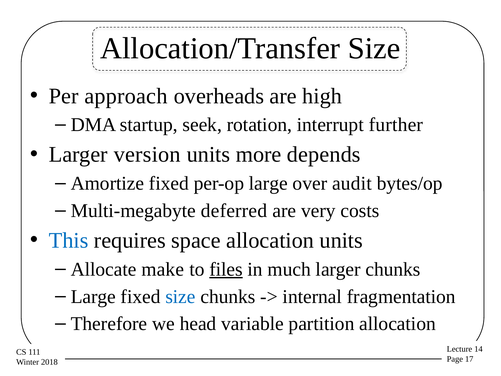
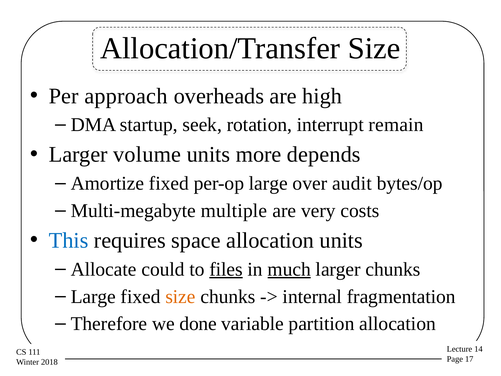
further: further -> remain
version: version -> volume
deferred: deferred -> multiple
make: make -> could
much underline: none -> present
size at (180, 296) colour: blue -> orange
head: head -> done
